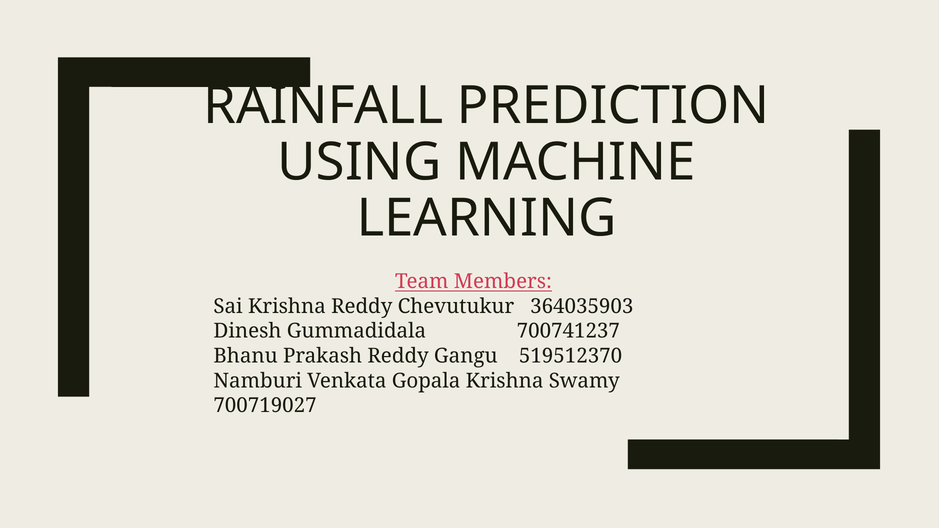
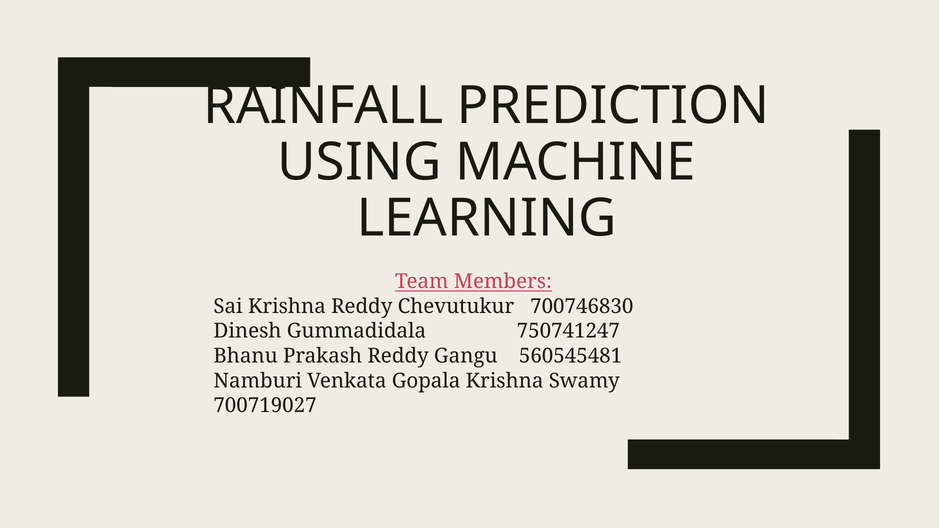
364035903: 364035903 -> 700746830
700741237: 700741237 -> 750741247
519512370: 519512370 -> 560545481
